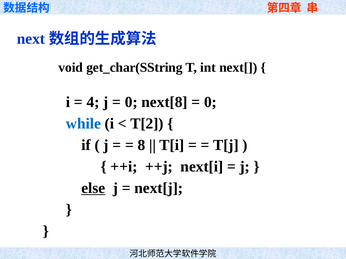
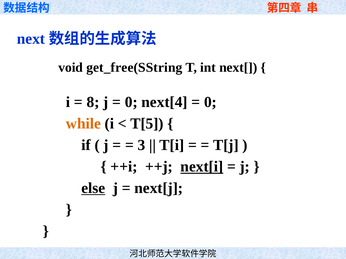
get_char(SString: get_char(SString -> get_free(SString
4: 4 -> 8
next[8: next[8 -> next[4
while colour: blue -> orange
T[2: T[2 -> T[5
8: 8 -> 3
next[i underline: none -> present
